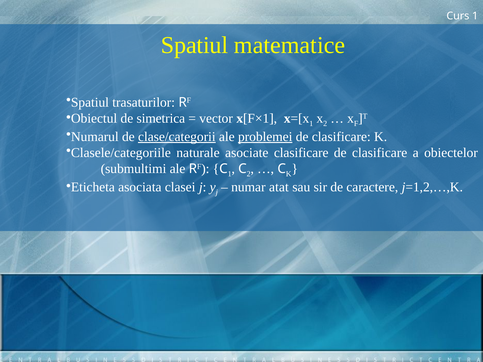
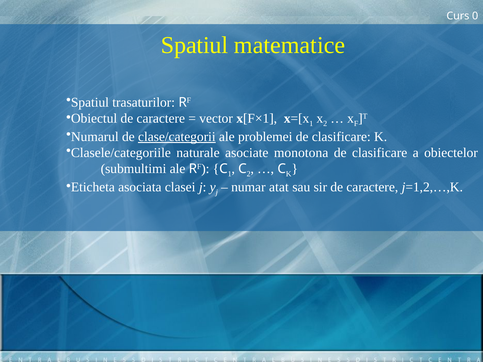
Curs 1: 1 -> 0
Obiectul de simetrica: simetrica -> caractere
problemei underline: present -> none
asociate clasificare: clasificare -> monotona
